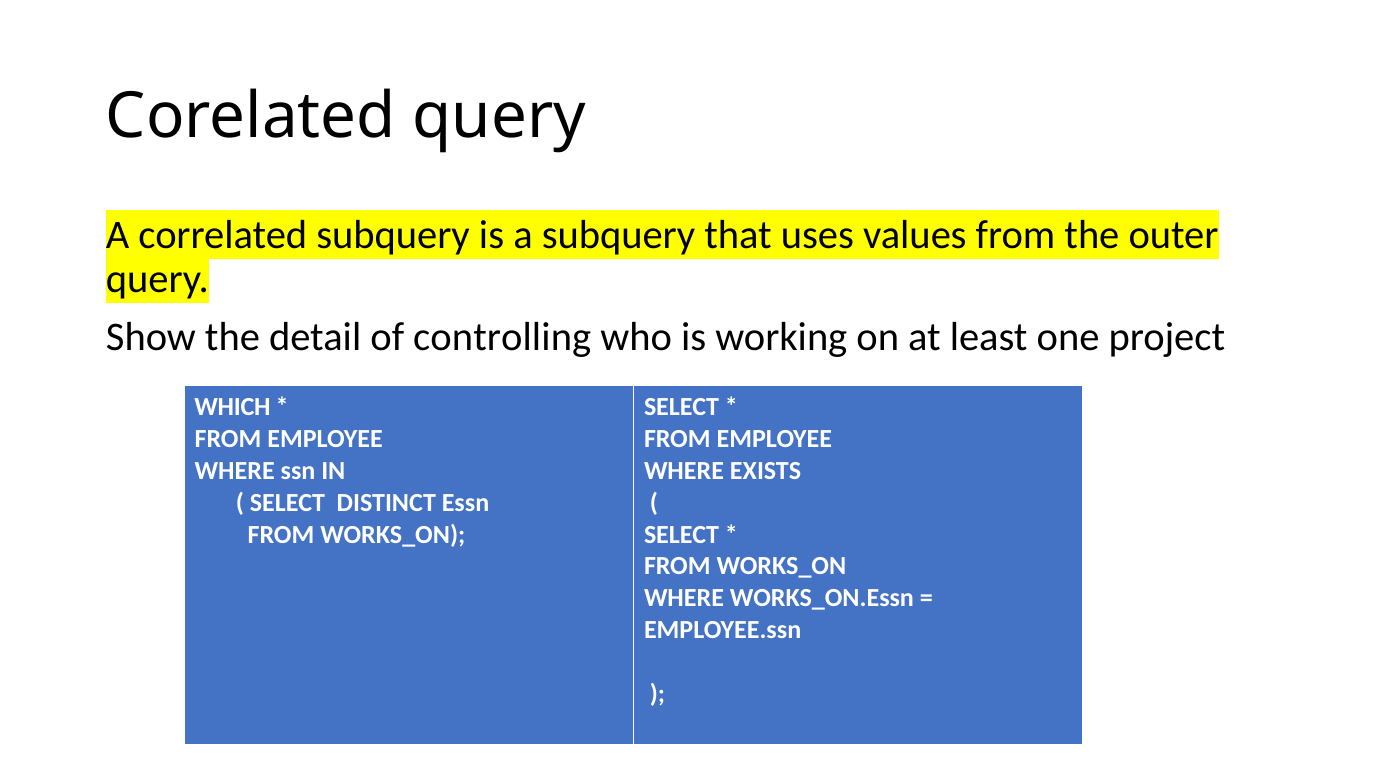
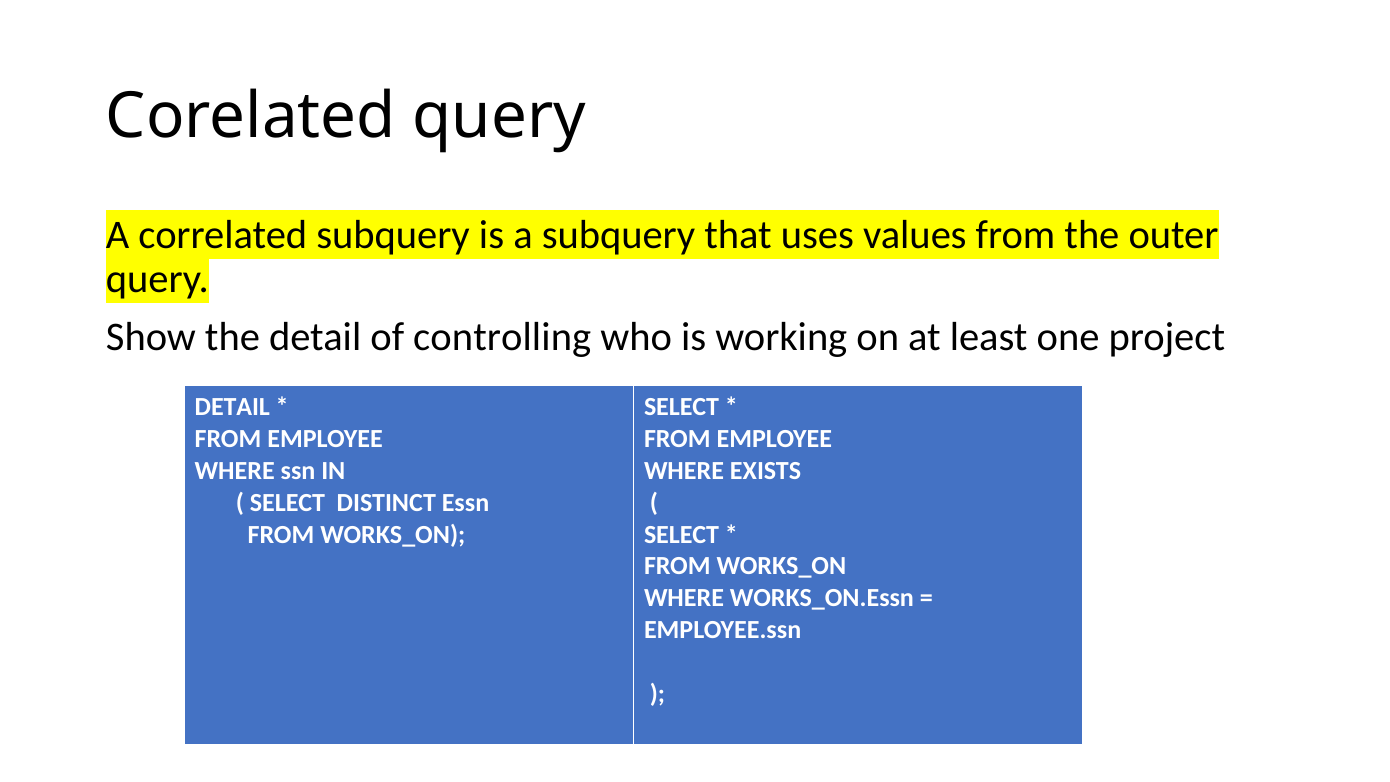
WHICH at (232, 407): WHICH -> DETAIL
